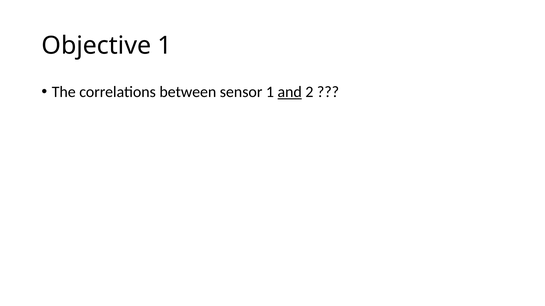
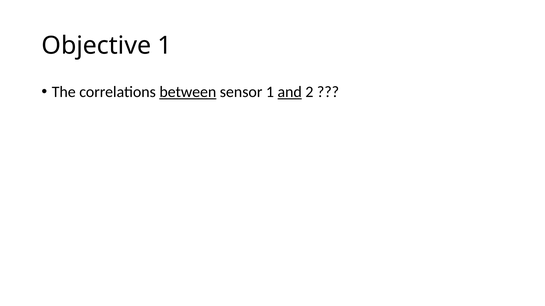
between underline: none -> present
